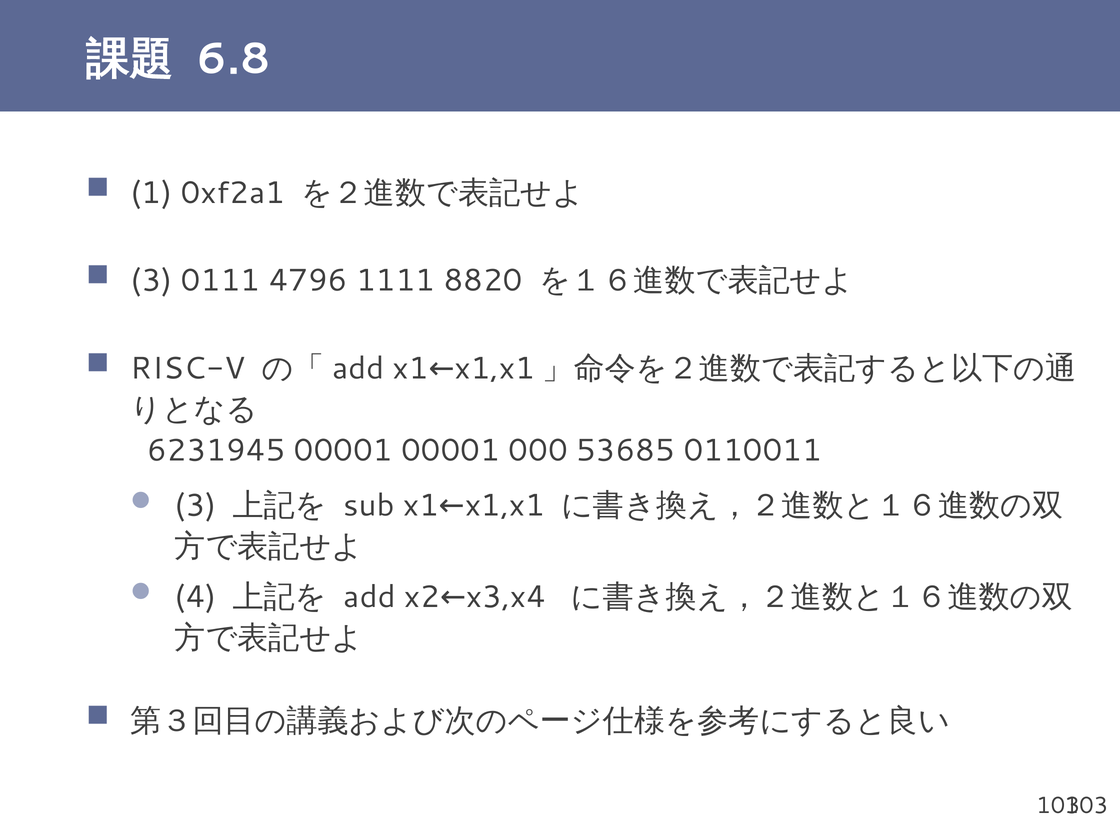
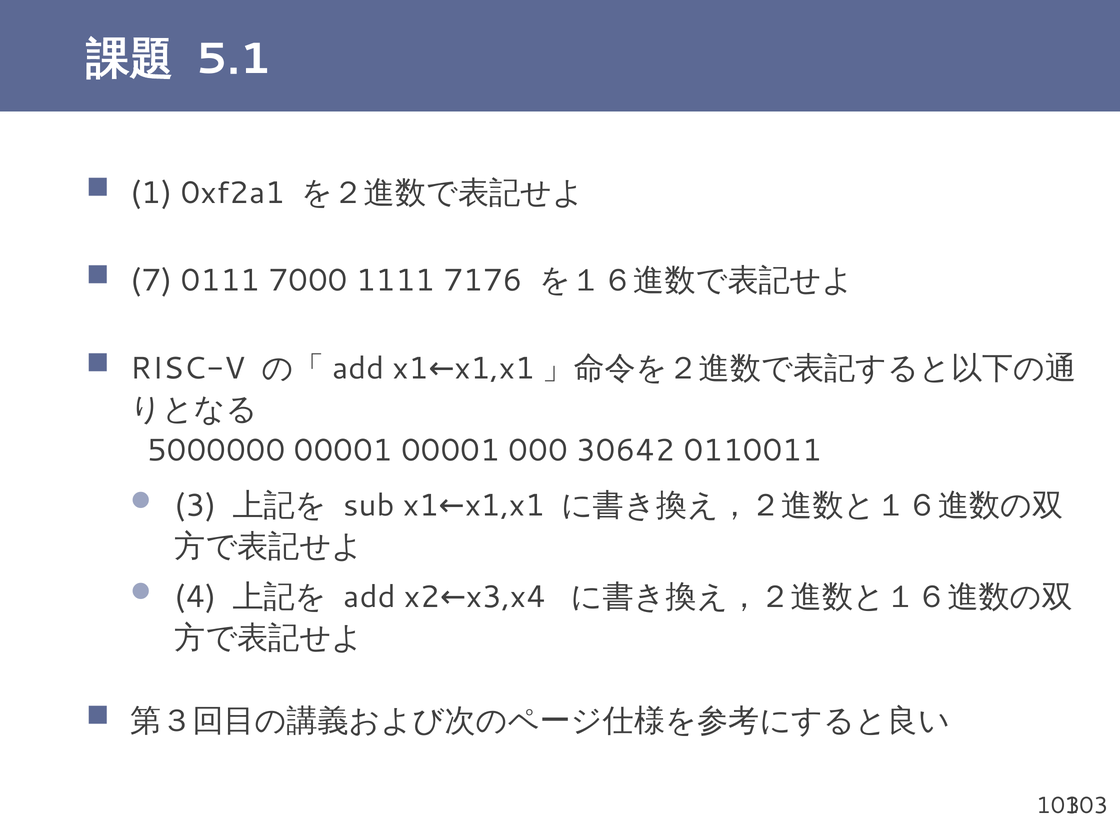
6.8: 6.8 -> 5.1
3 at (151, 281): 3 -> 7
4796: 4796 -> 7000
8820: 8820 -> 7176
6231945: 6231945 -> 5000000
53685: 53685 -> 30642
